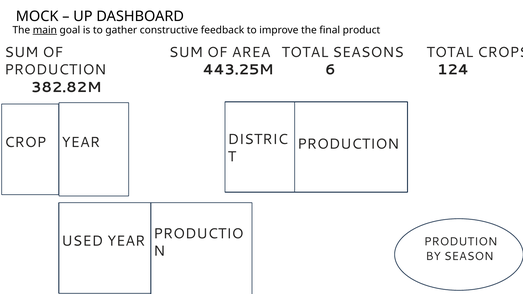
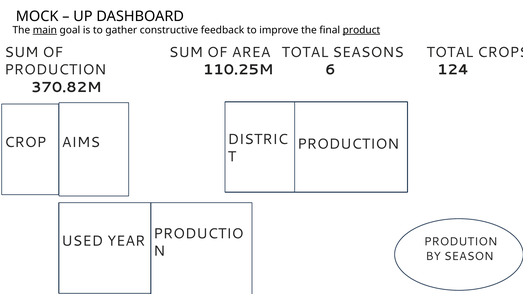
product underline: none -> present
443.25M: 443.25M -> 110.25M
382.82M: 382.82M -> 370.82M
CROP YEAR: YEAR -> AIMS
